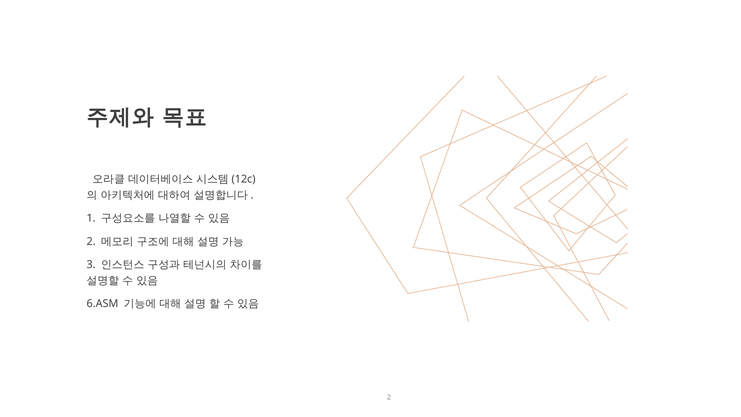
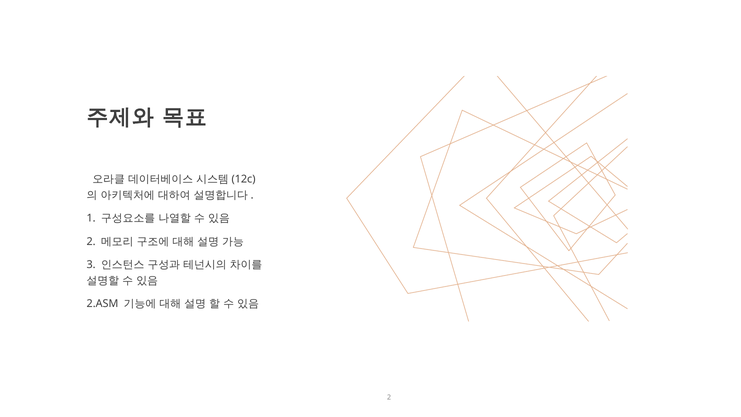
6.ASM: 6.ASM -> 2.ASM
